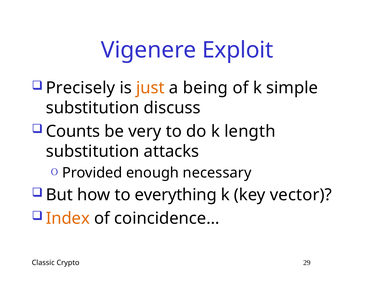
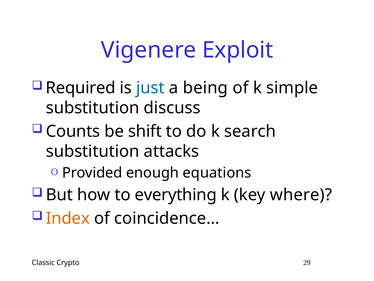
Precisely: Precisely -> Required
just colour: orange -> blue
very: very -> shift
length: length -> search
necessary: necessary -> equations
vector: vector -> where
